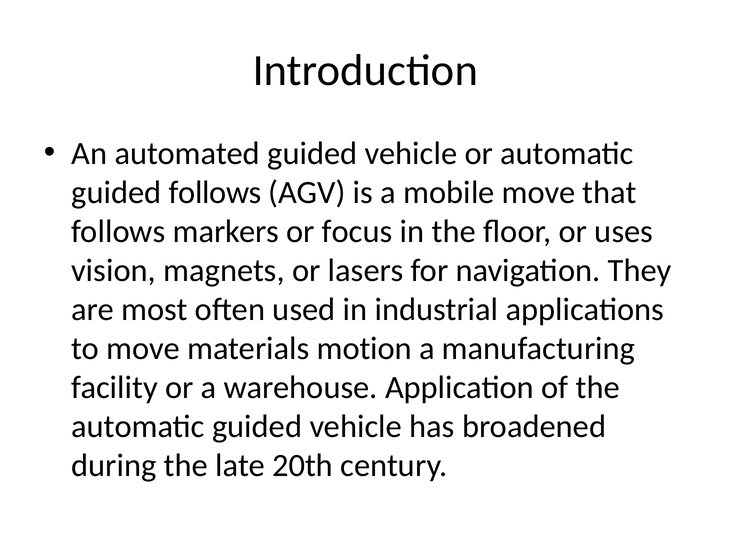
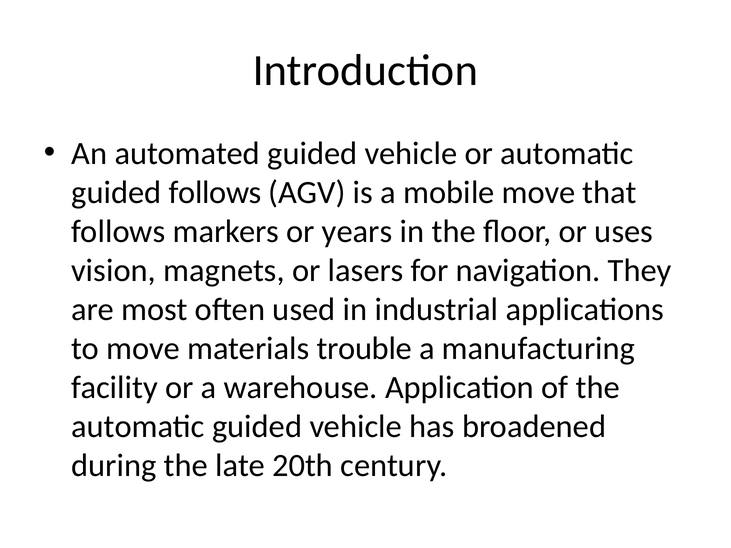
focus: focus -> years
motion: motion -> trouble
